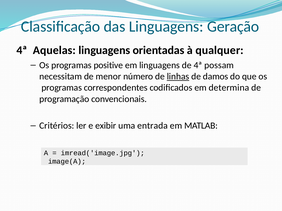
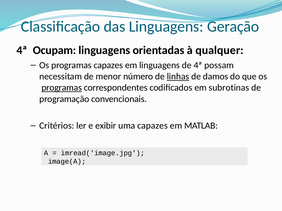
Aquelas: Aquelas -> Ocupam
programas positive: positive -> capazes
programas at (62, 88) underline: none -> present
determina: determina -> subrotinas
uma entrada: entrada -> capazes
